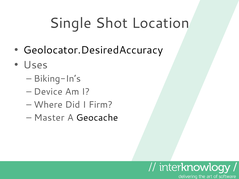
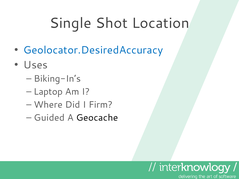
Geolocator.DesiredAccuracy colour: black -> blue
Device: Device -> Laptop
Master: Master -> Guided
